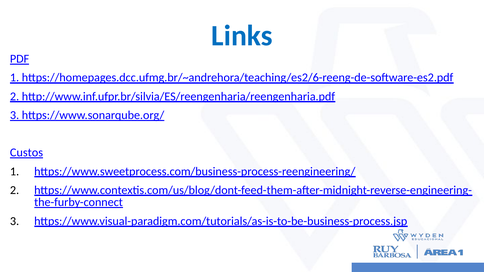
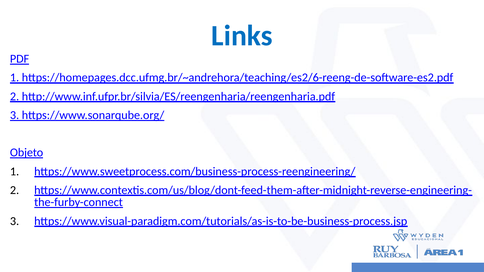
Custos: Custos -> Objeto
